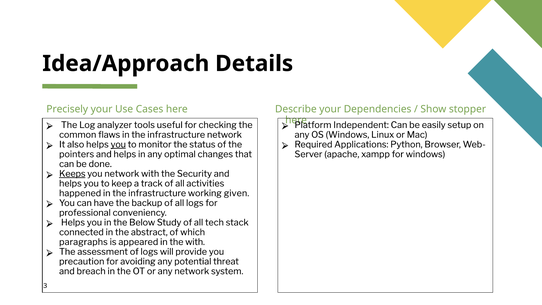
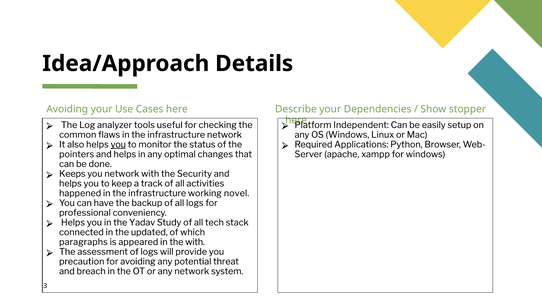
Precisely at (67, 109): Precisely -> Avoiding
Keeps underline: present -> none
given: given -> novel
Below: Below -> Yadav
abstract: abstract -> updated
